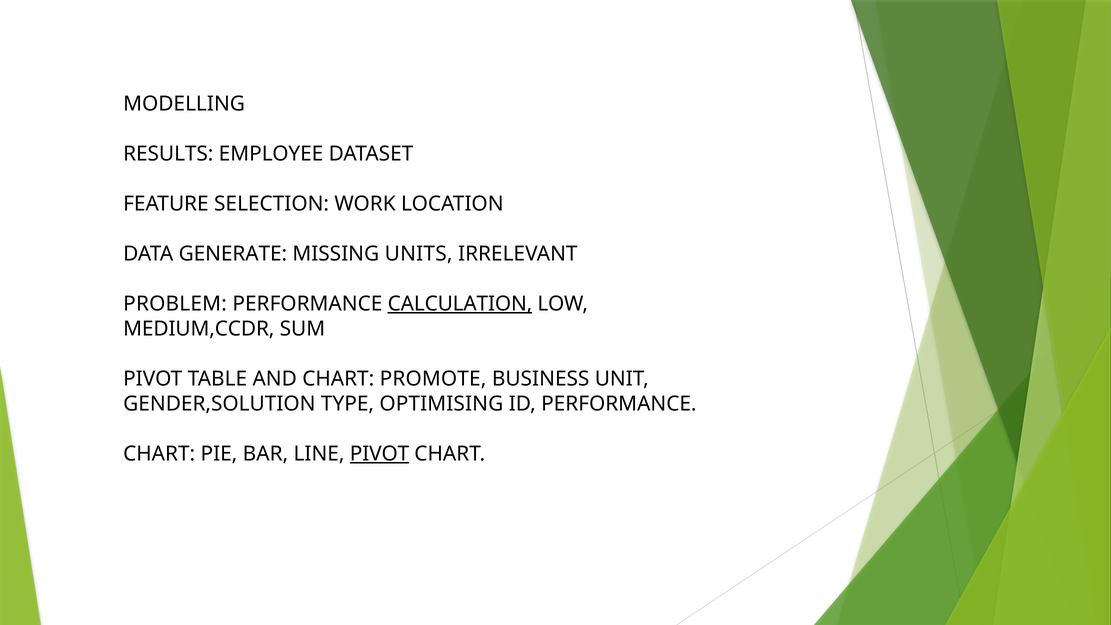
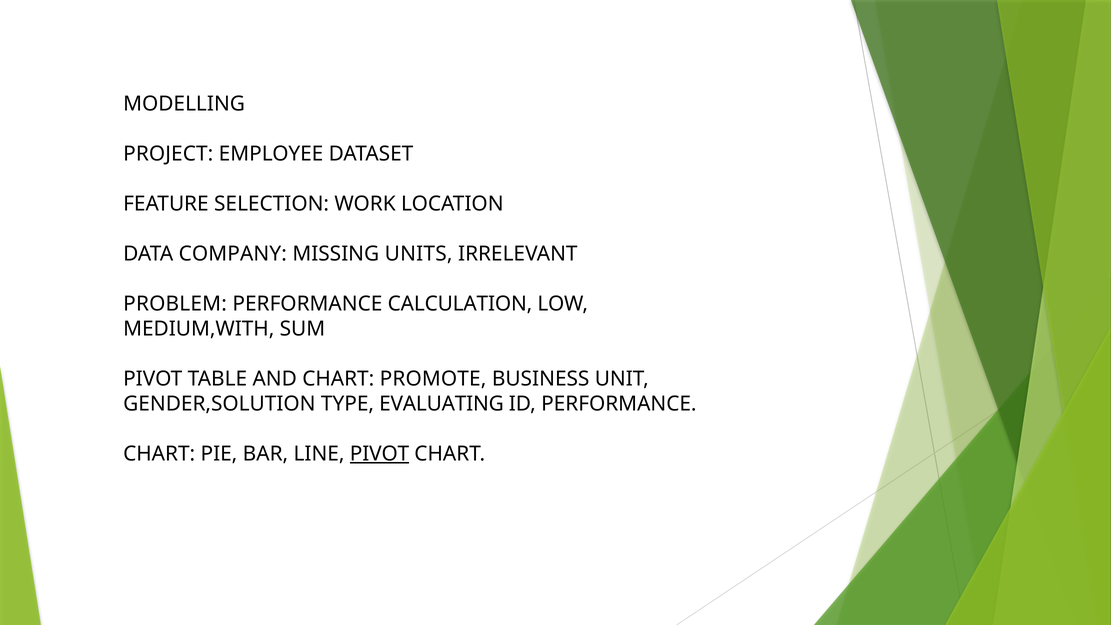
RESULTS: RESULTS -> PROJECT
GENERATE: GENERATE -> COMPANY
CALCULATION underline: present -> none
MEDIUM,CCDR: MEDIUM,CCDR -> MEDIUM,WITH
OPTIMISING: OPTIMISING -> EVALUATING
